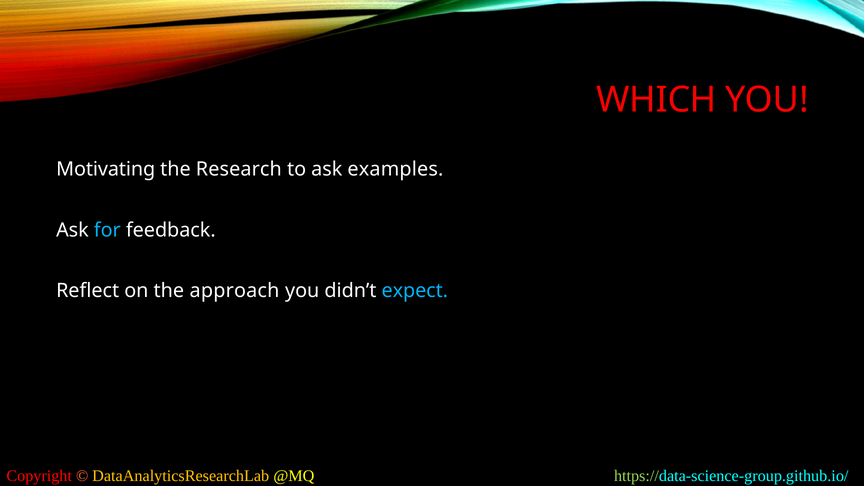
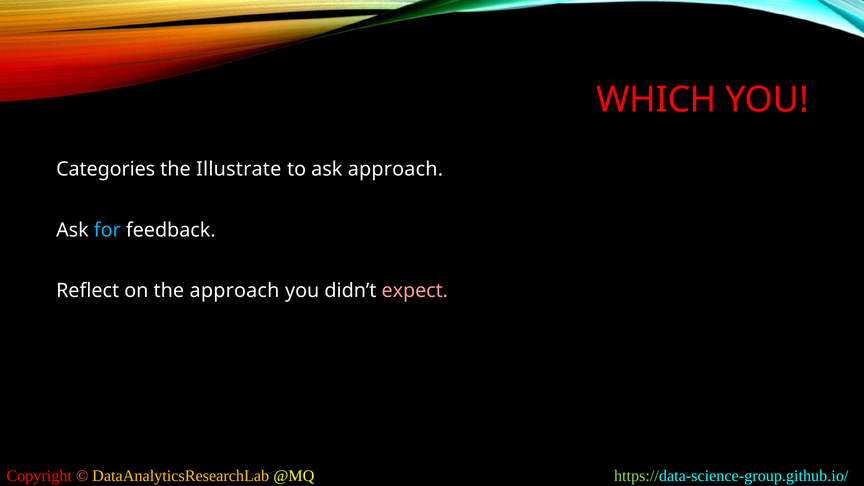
Motivating: Motivating -> Categories
Research: Research -> Illustrate
ask examples: examples -> approach
expect colour: light blue -> pink
